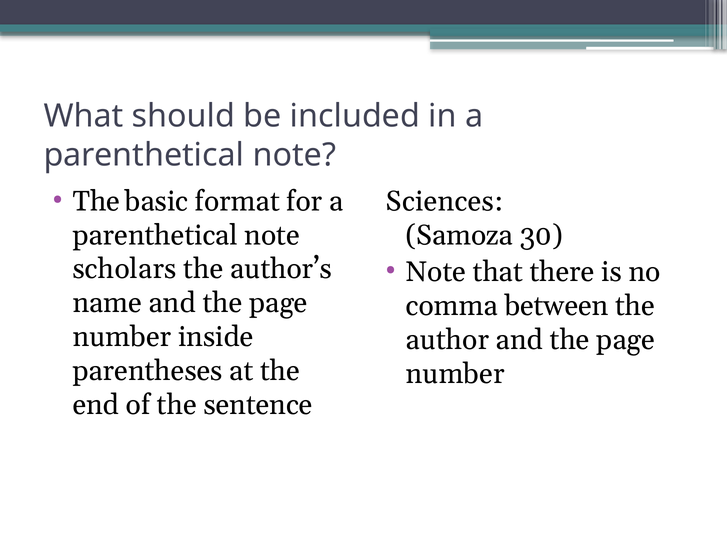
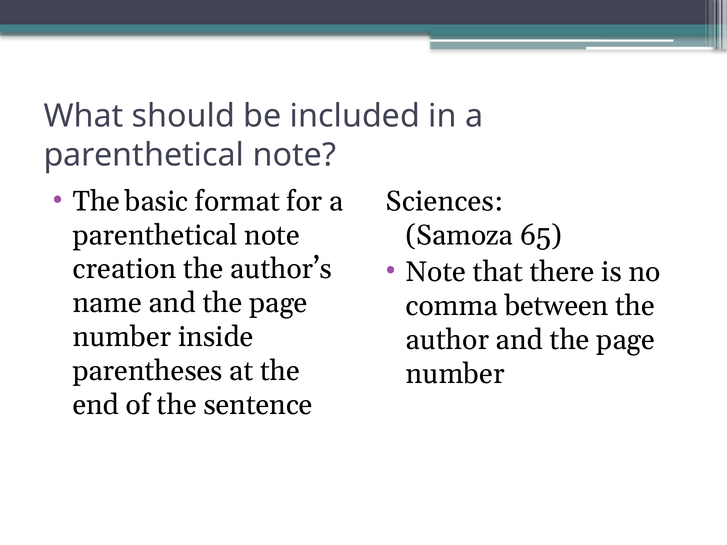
30: 30 -> 65
scholars: scholars -> creation
